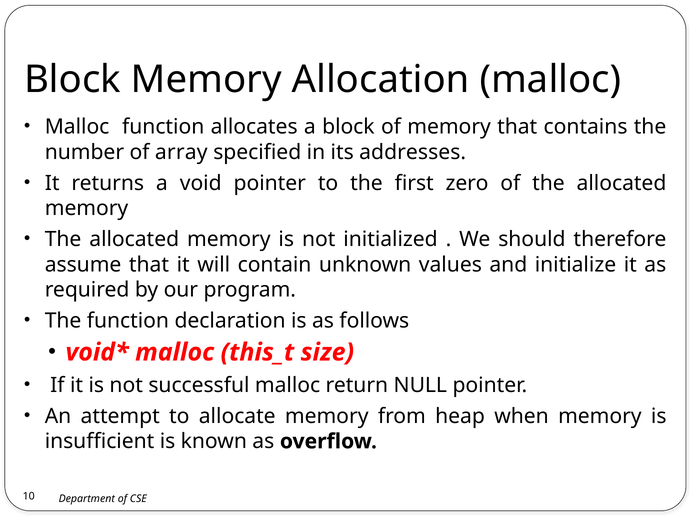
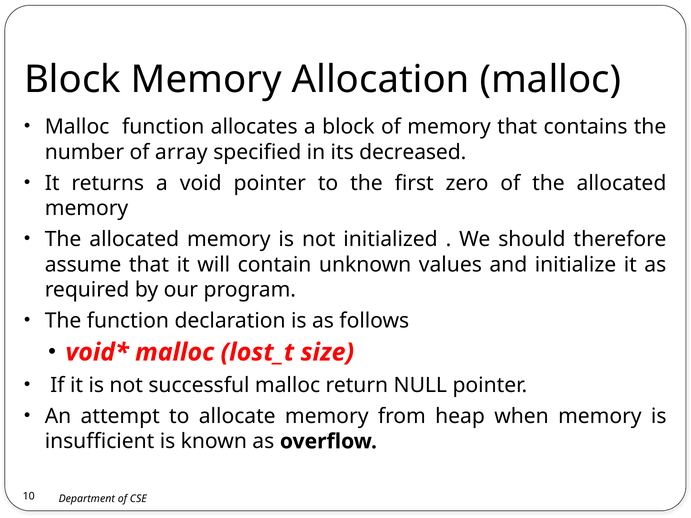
addresses: addresses -> decreased
this_t: this_t -> lost_t
